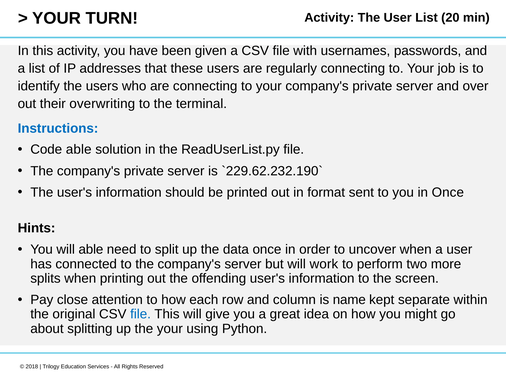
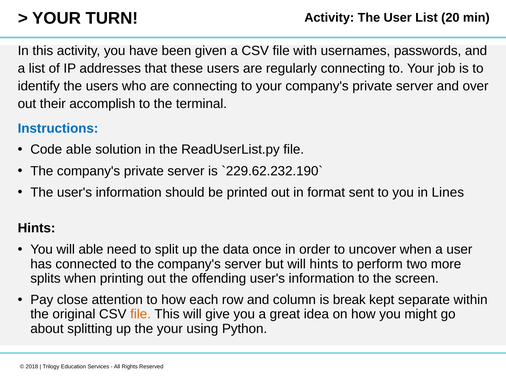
overwriting: overwriting -> accomplish
in Once: Once -> Lines
will work: work -> hints
name: name -> break
file at (141, 315) colour: blue -> orange
